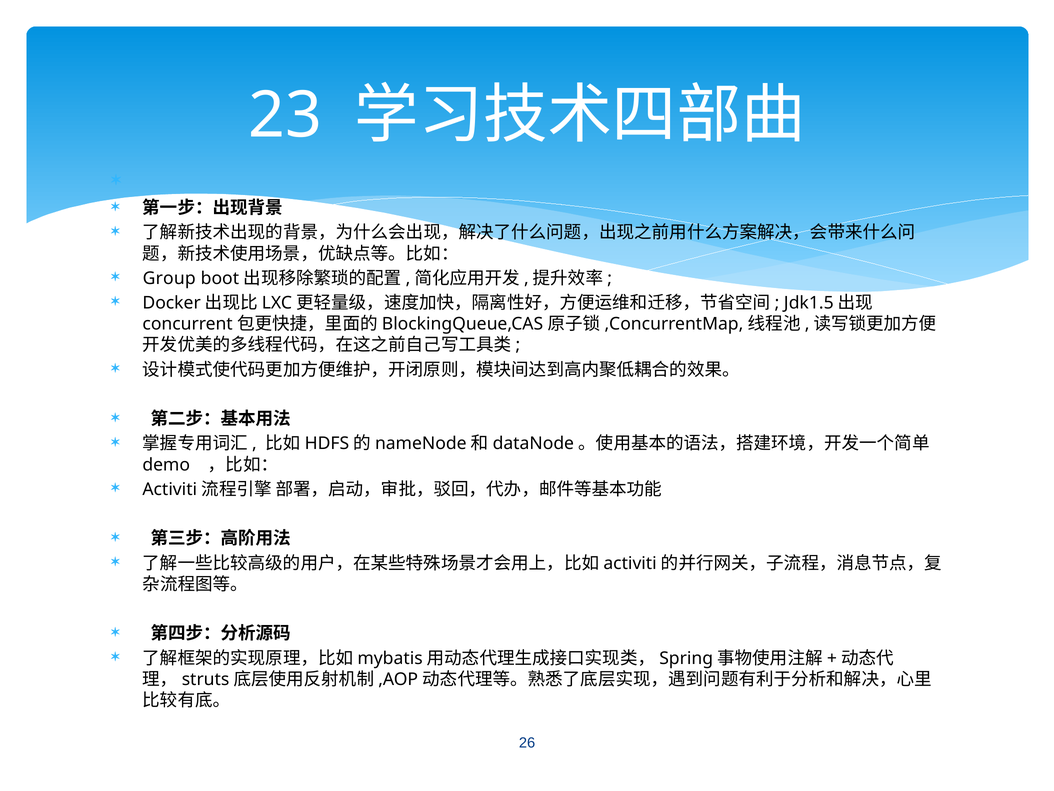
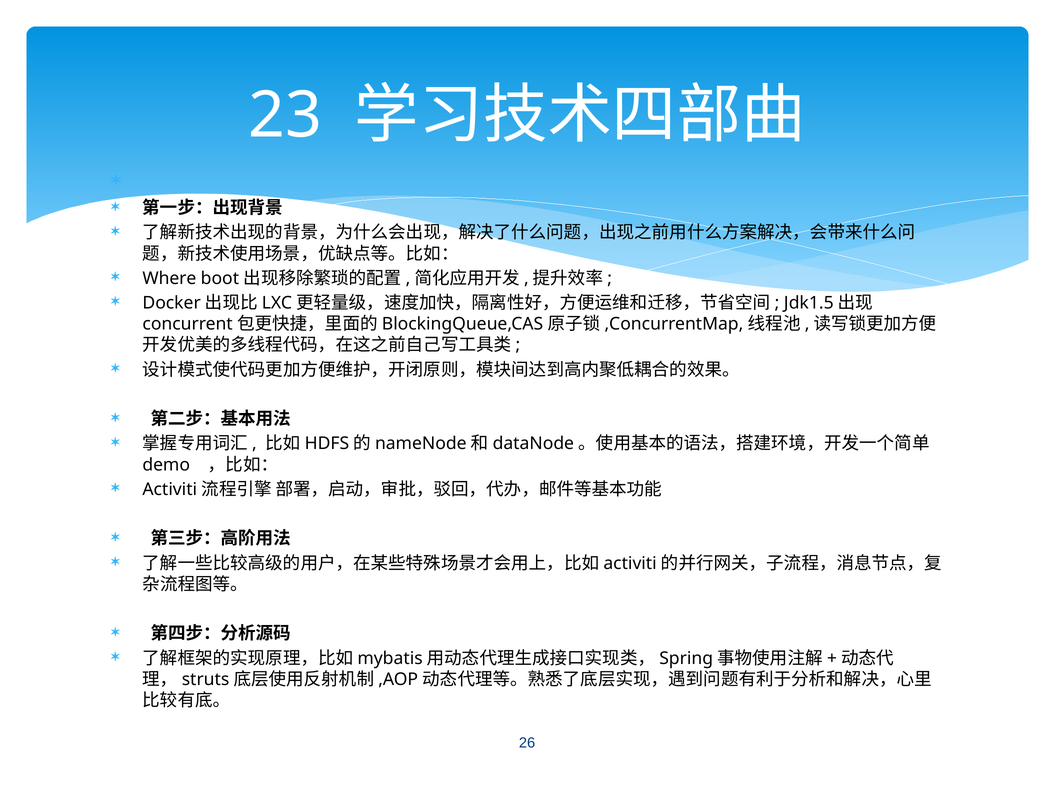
Group: Group -> Where
